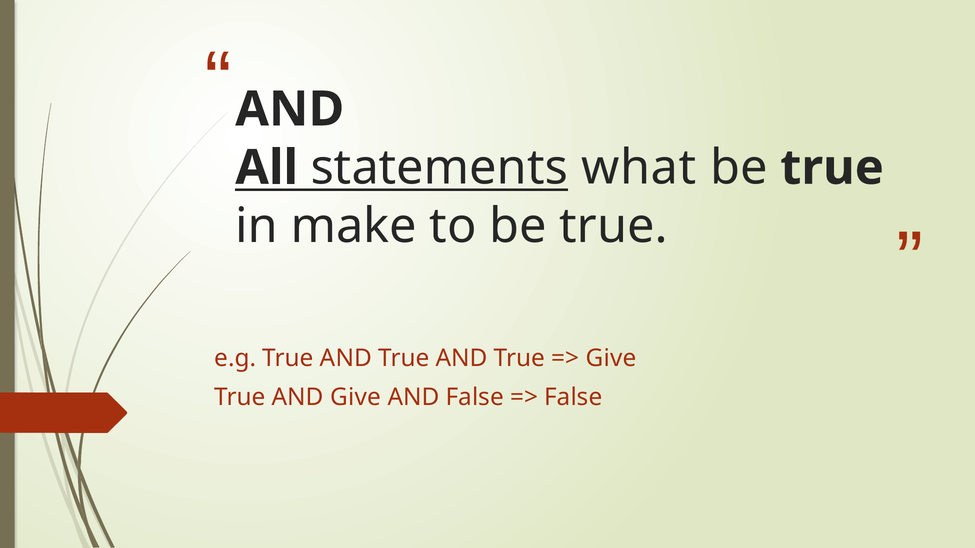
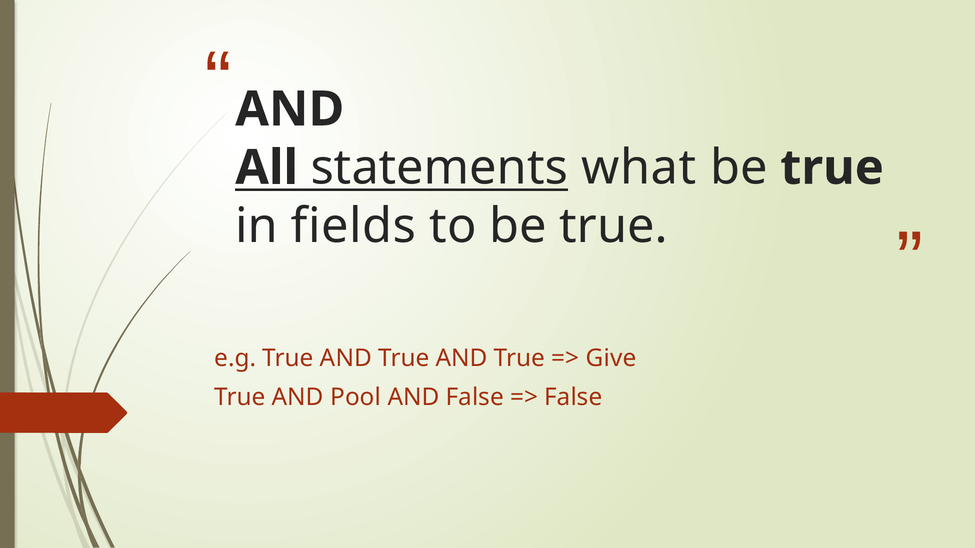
make: make -> fields
AND Give: Give -> Pool
